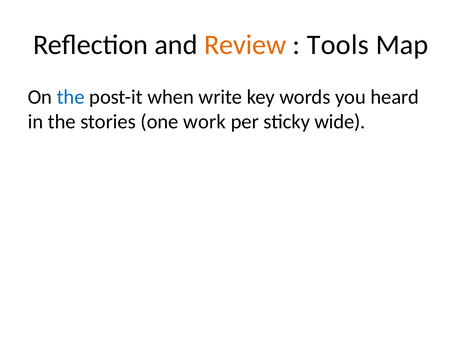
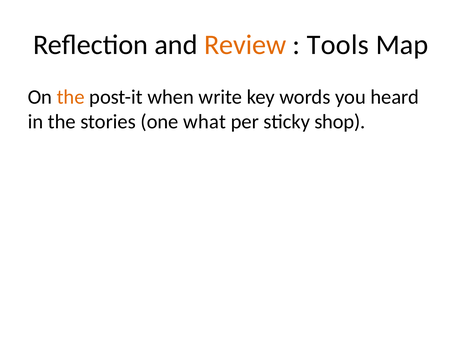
the at (71, 97) colour: blue -> orange
work: work -> what
wide: wide -> shop
